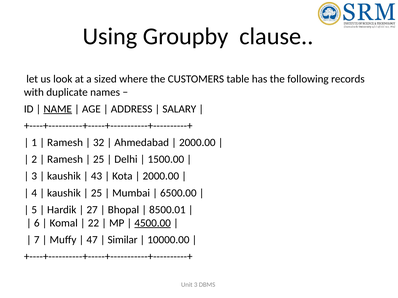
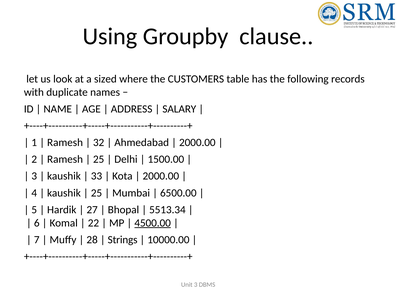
NAME underline: present -> none
43: 43 -> 33
8500.01: 8500.01 -> 5513.34
47: 47 -> 28
Similar: Similar -> Strings
